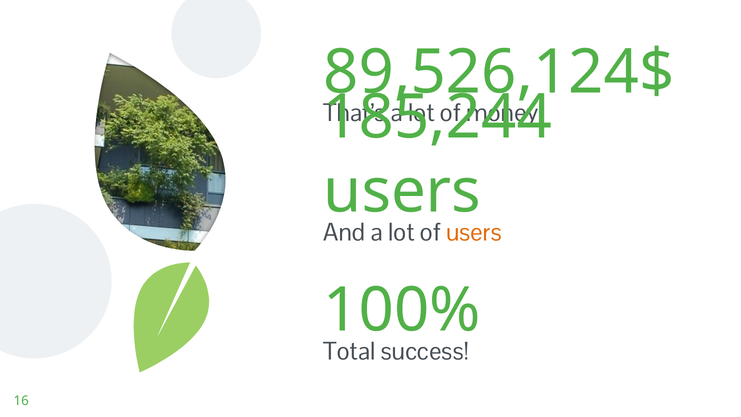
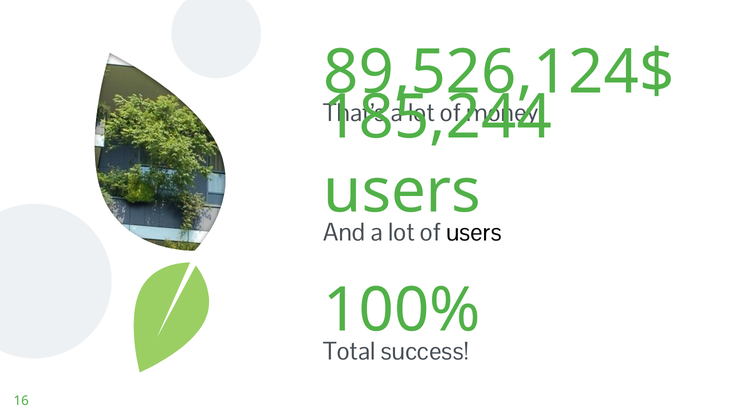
users at (474, 232) colour: orange -> black
